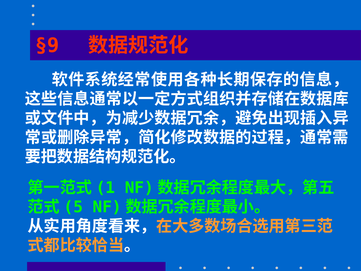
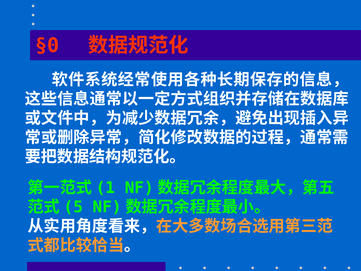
§9: §9 -> §0
